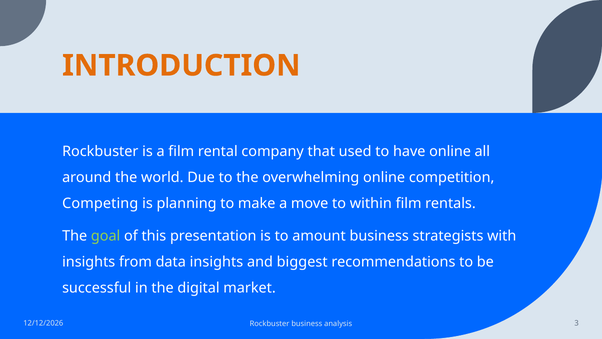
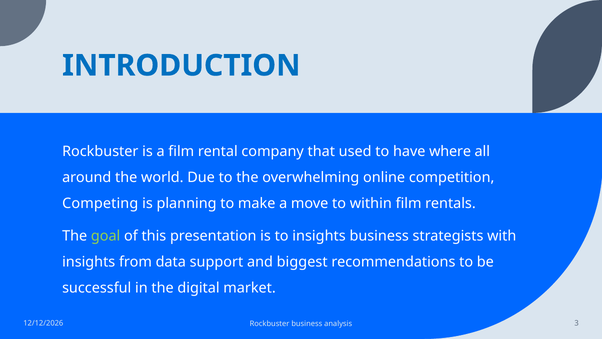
INTRODUCTION colour: orange -> blue
have online: online -> where
to amount: amount -> insights
data insights: insights -> support
